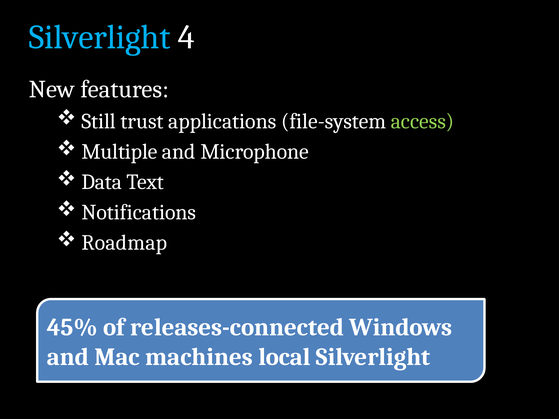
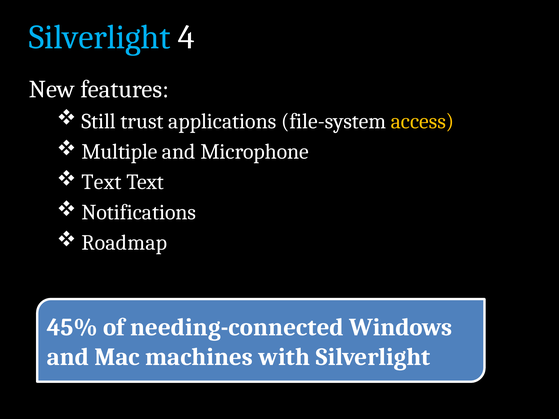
access colour: light green -> yellow
Data at (102, 182): Data -> Text
releases-connected: releases-connected -> needing-connected
local: local -> with
